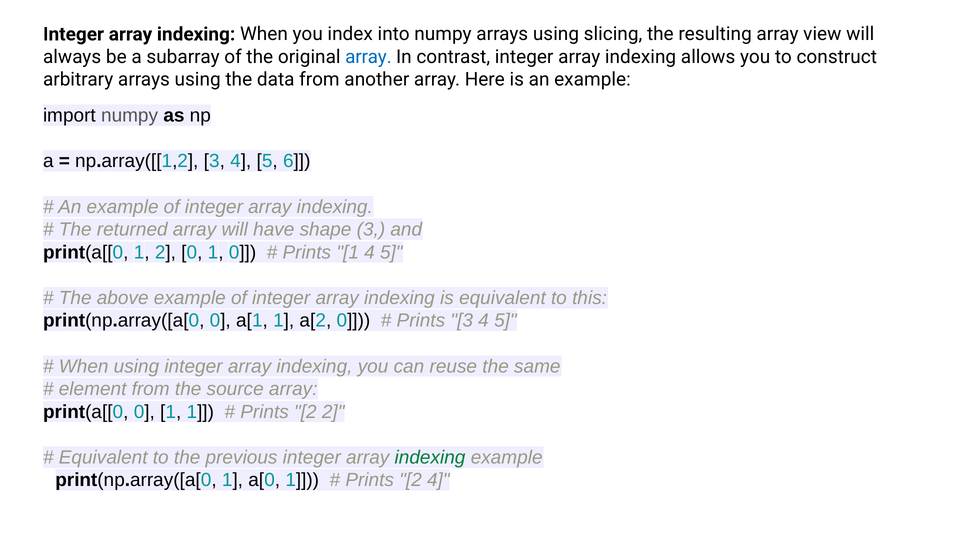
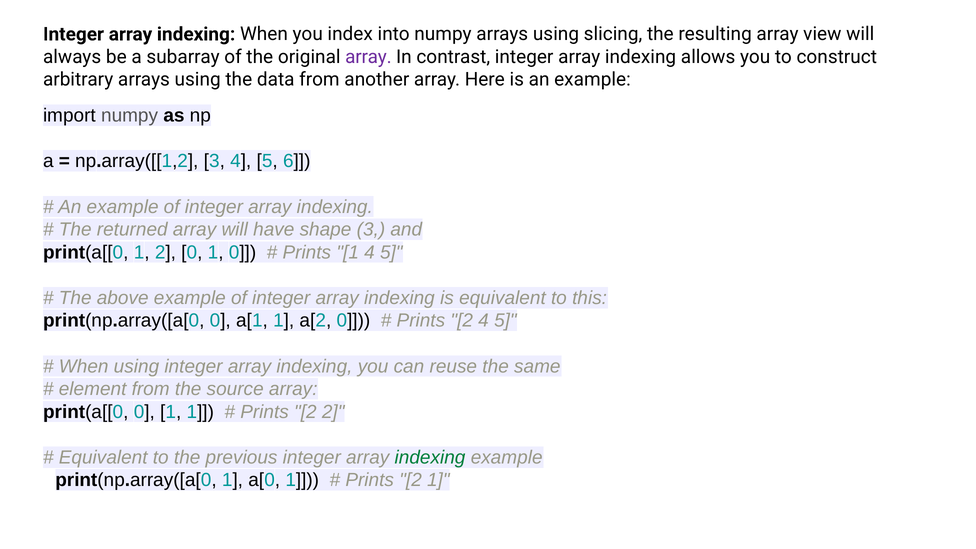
array at (368, 57) colour: blue -> purple
3 at (462, 321): 3 -> 2
2 4: 4 -> 1
